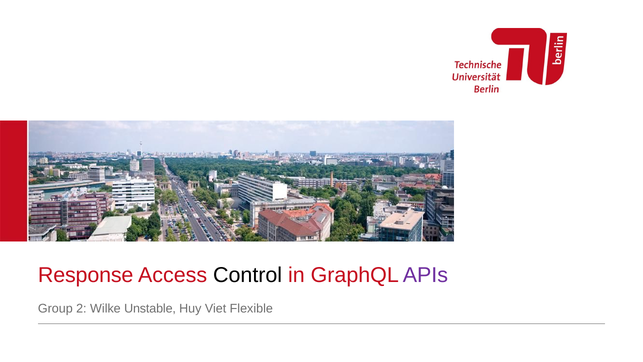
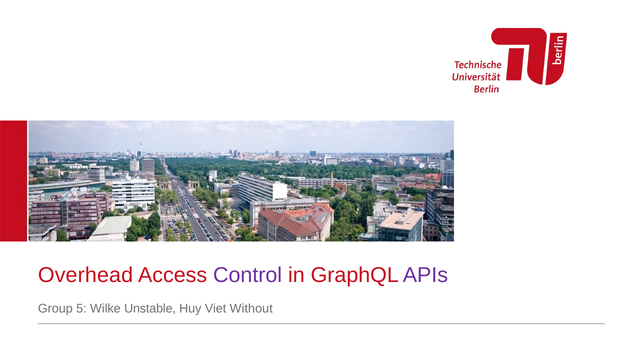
Response: Response -> Overhead
Control colour: black -> purple
2: 2 -> 5
Flexible: Flexible -> Without
